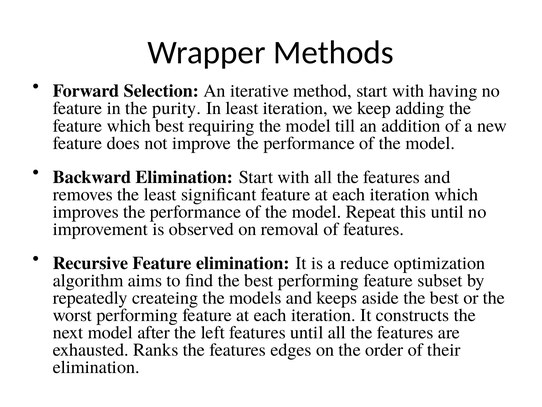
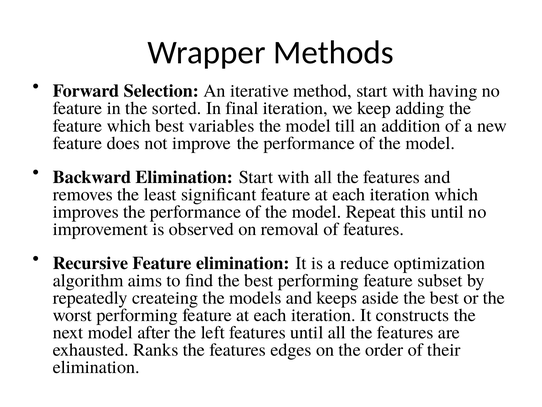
purity: purity -> sorted
In least: least -> final
requiring: requiring -> variables
